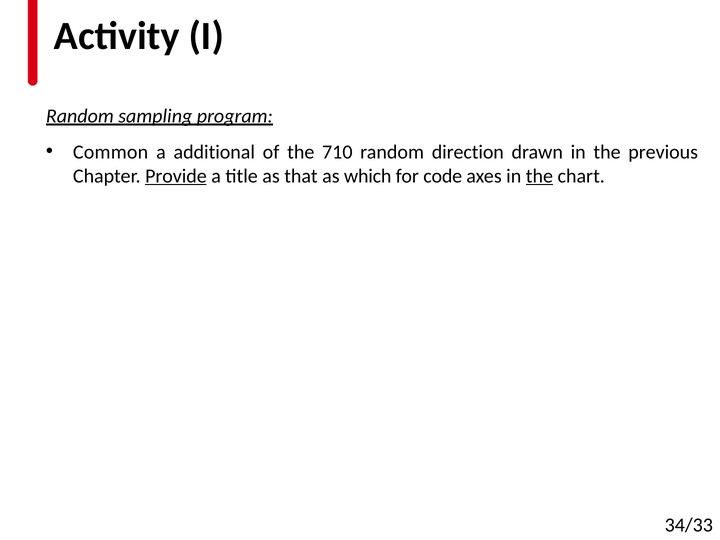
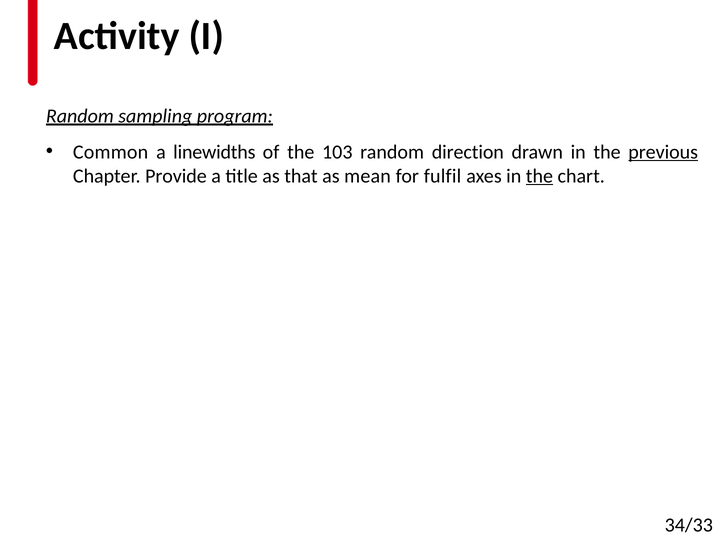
additional: additional -> linewidths
710: 710 -> 103
previous underline: none -> present
Provide underline: present -> none
which: which -> mean
code: code -> fulfil
